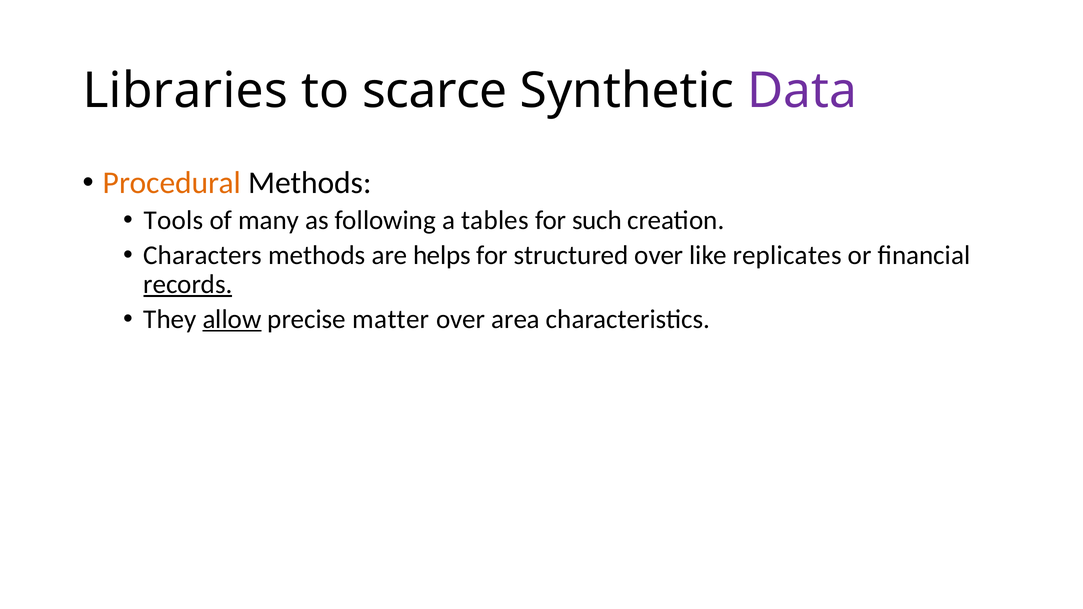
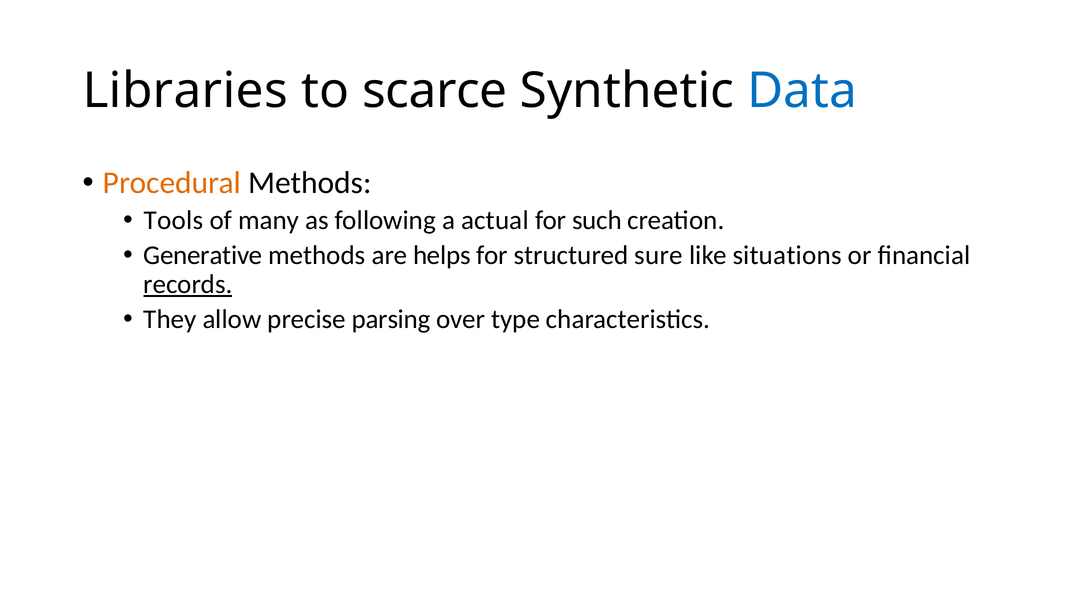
Data colour: purple -> blue
tables: tables -> actual
Characters: Characters -> Generative
structured over: over -> sure
replicates: replicates -> situations
allow underline: present -> none
matter: matter -> parsing
area: area -> type
